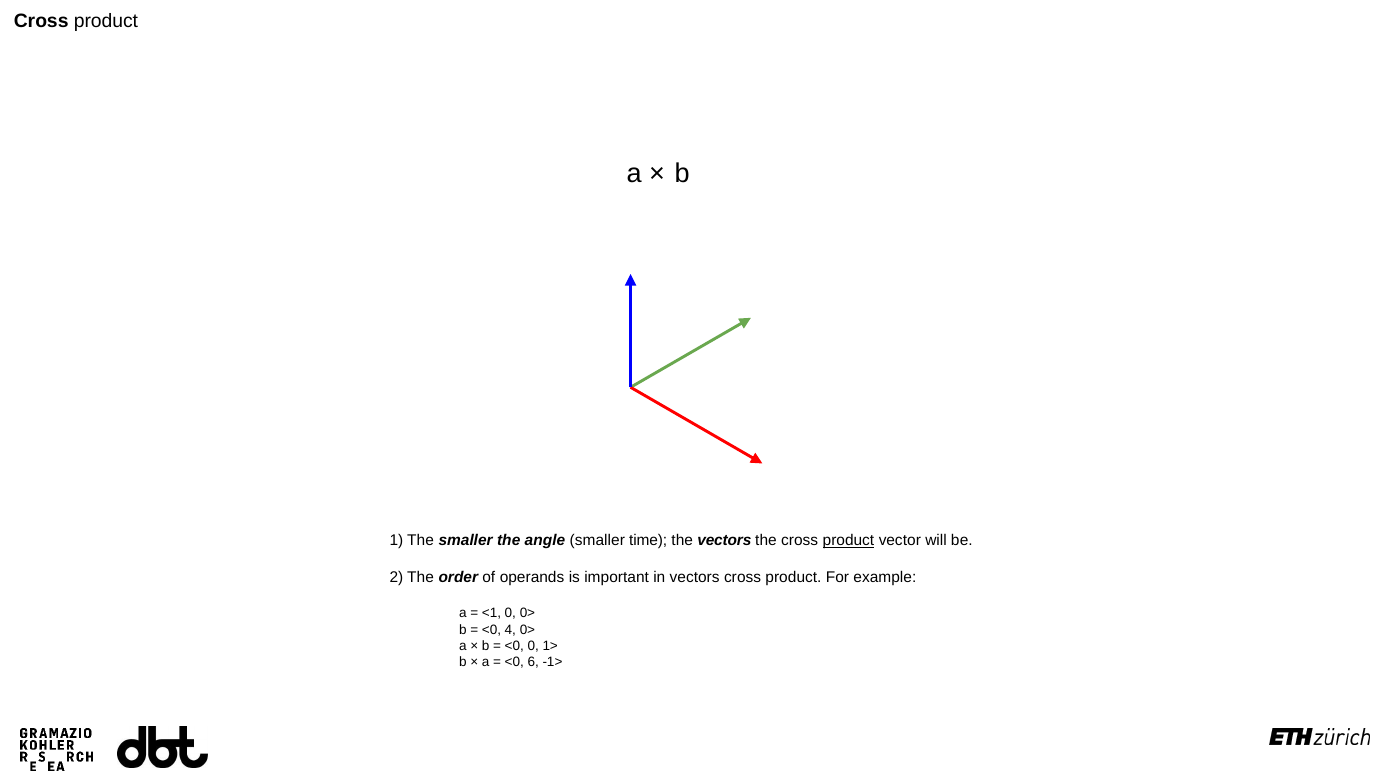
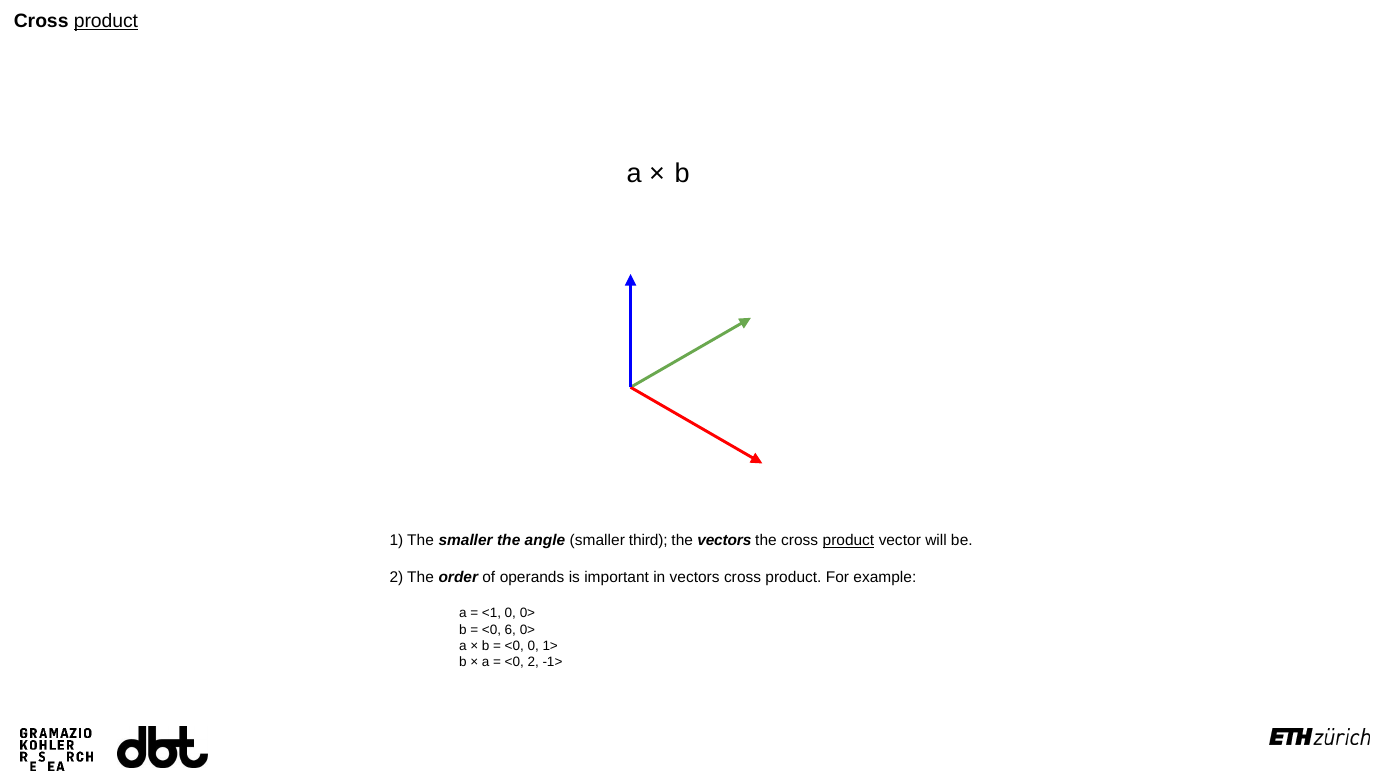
product at (106, 21) underline: none -> present
time: time -> third
4: 4 -> 6
<0 6: 6 -> 2
